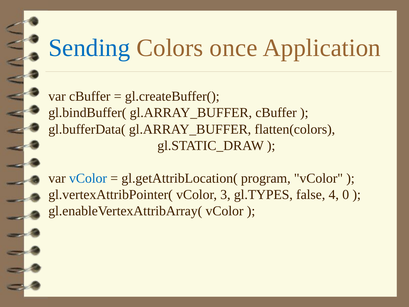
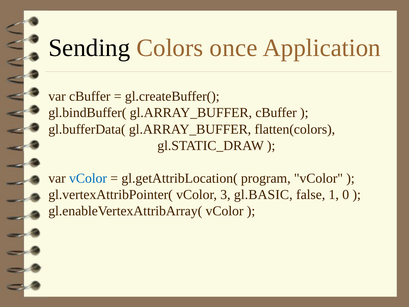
Sending colour: blue -> black
gl.TYPES: gl.TYPES -> gl.BASIC
4: 4 -> 1
